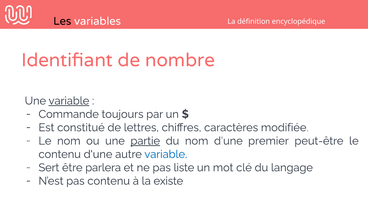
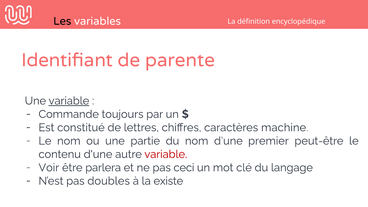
nombre: nombre -> parente
modifiée: modifiée -> machine
partie underline: present -> none
variable at (166, 154) colour: blue -> red
Sert: Sert -> Voir
liste: liste -> ceci
pas contenu: contenu -> doubles
